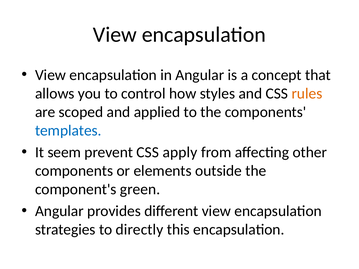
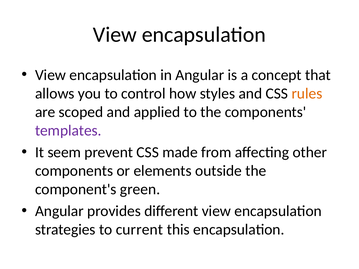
templates colour: blue -> purple
apply: apply -> made
directly: directly -> current
